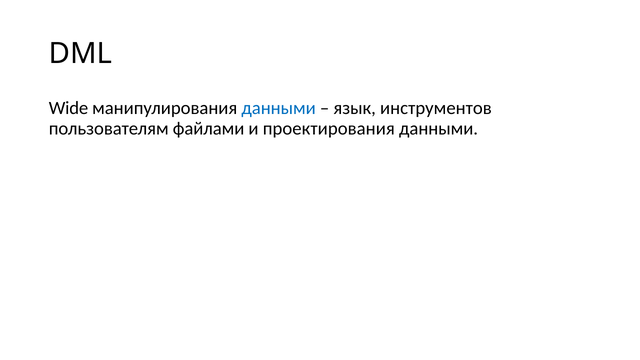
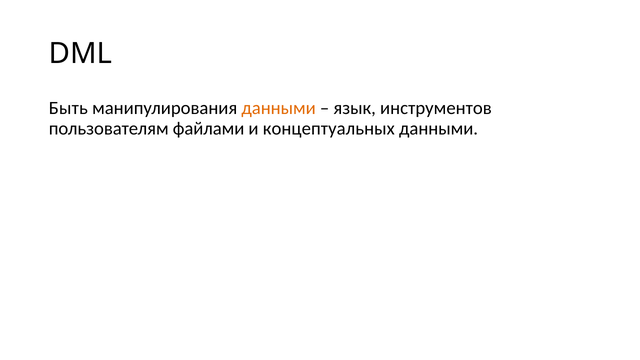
Wide: Wide -> Быть
данными at (279, 108) colour: blue -> orange
проектирования: проектирования -> концептуальных
